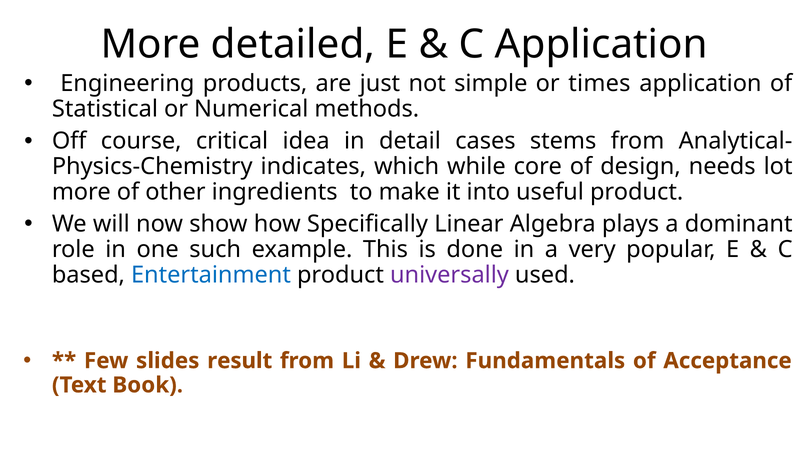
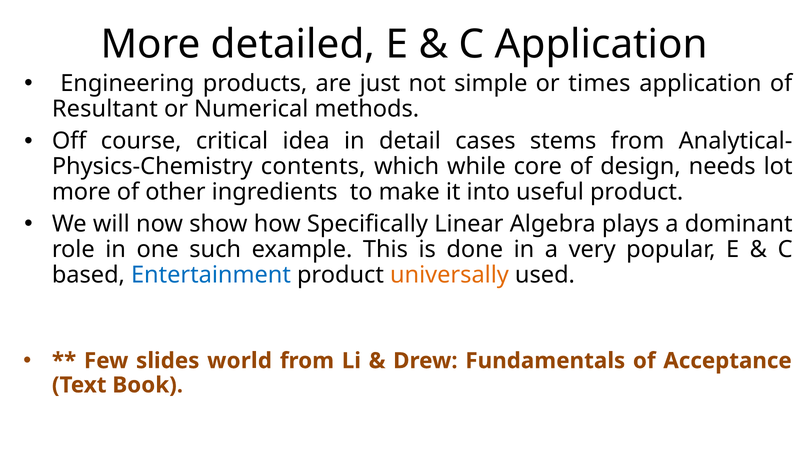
Statistical: Statistical -> Resultant
indicates: indicates -> contents
universally colour: purple -> orange
result: result -> world
